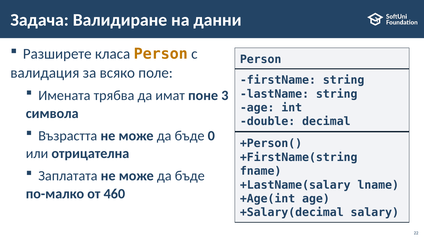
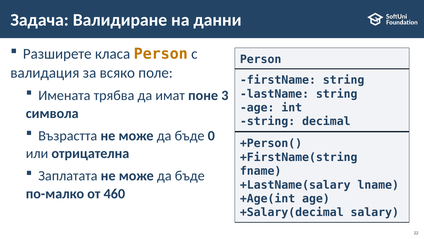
double at (268, 121): double -> string
